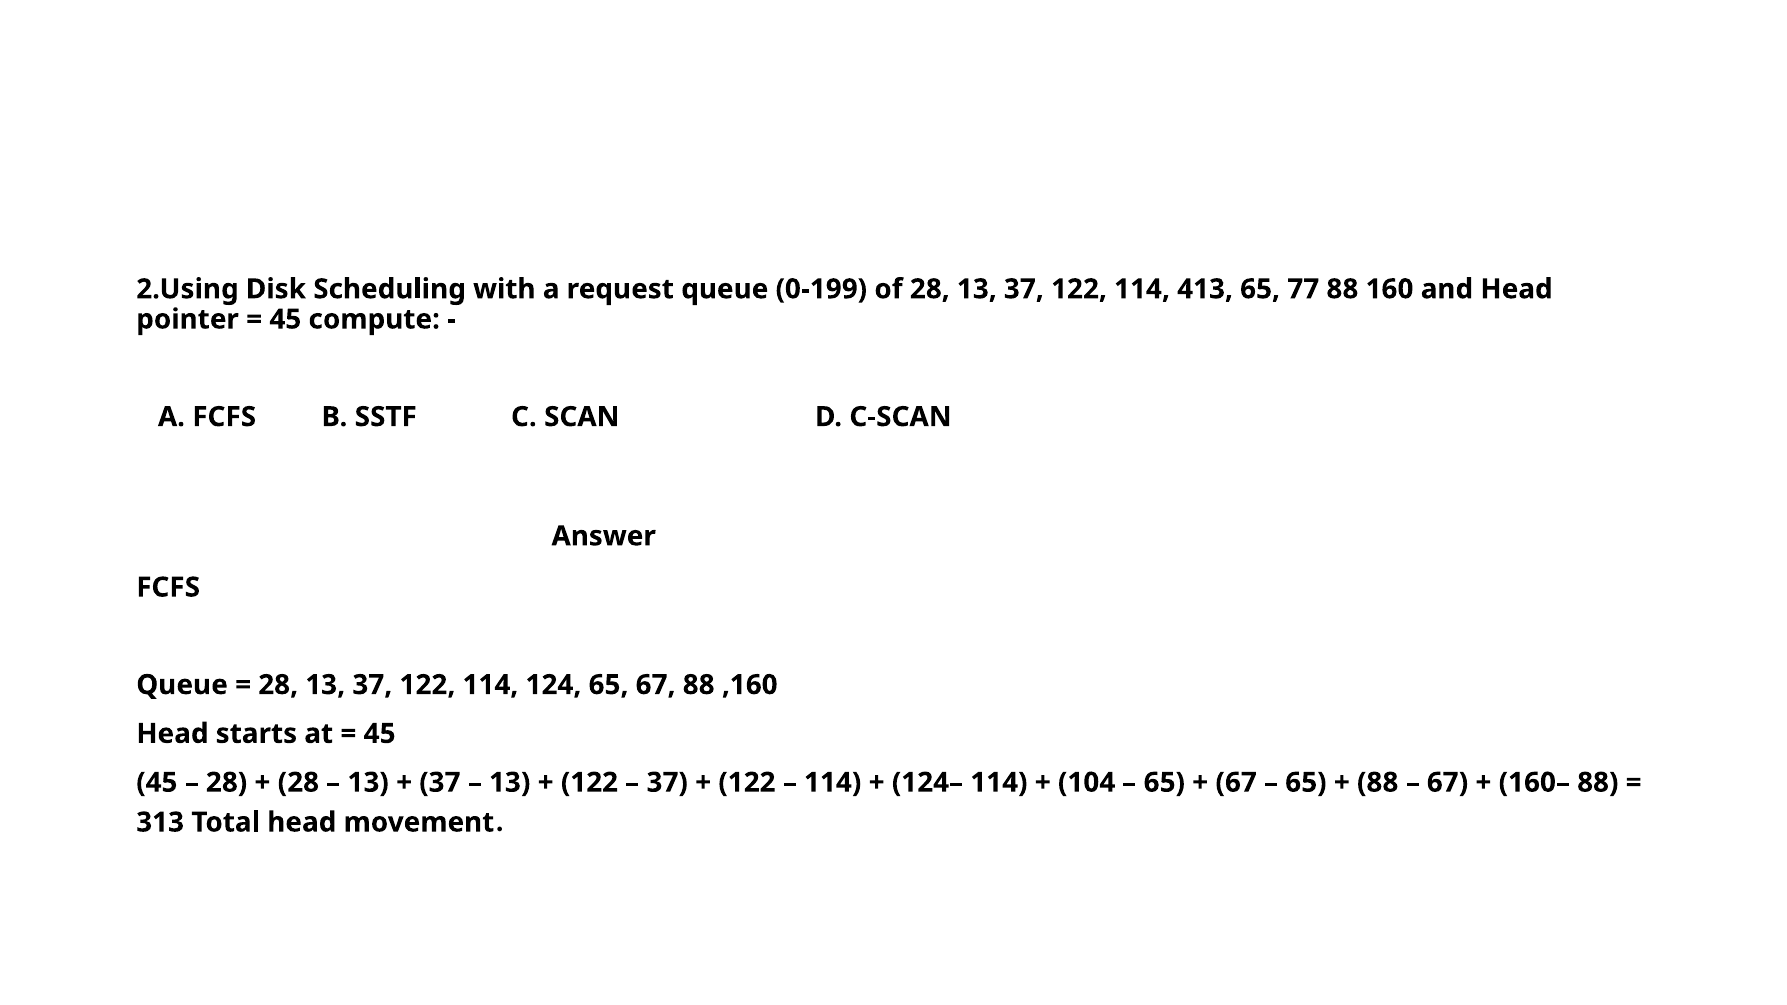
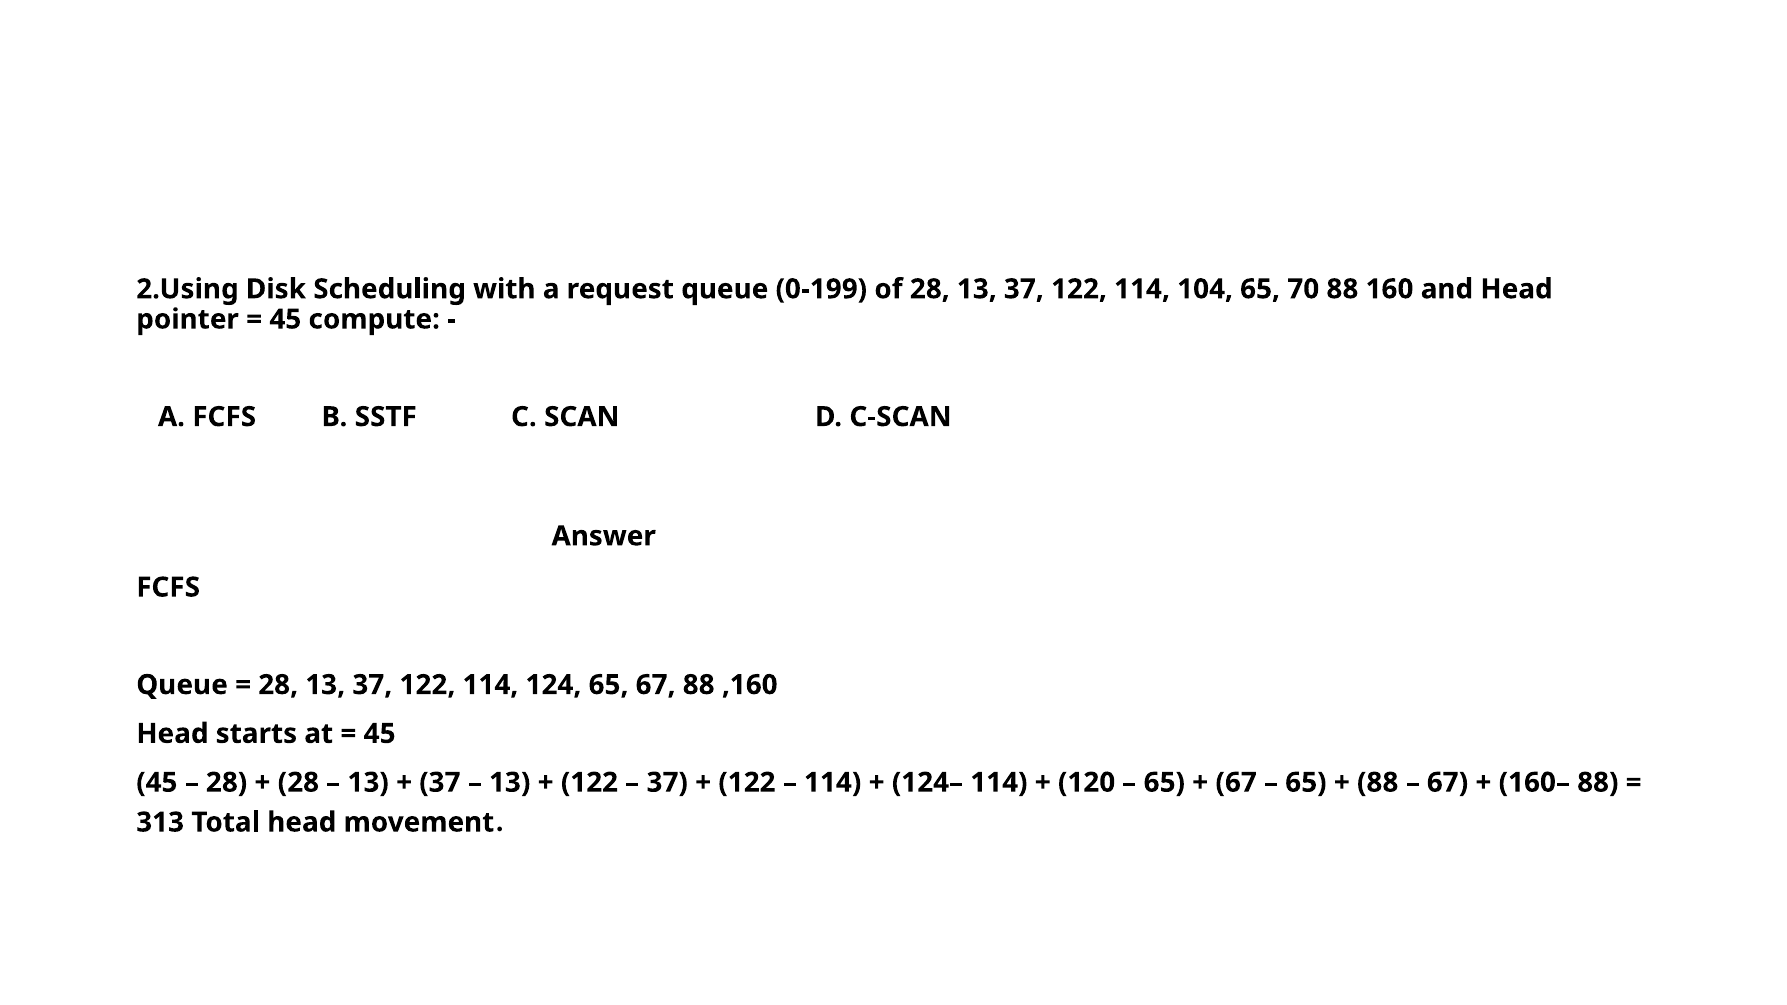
413: 413 -> 104
77: 77 -> 70
104: 104 -> 120
